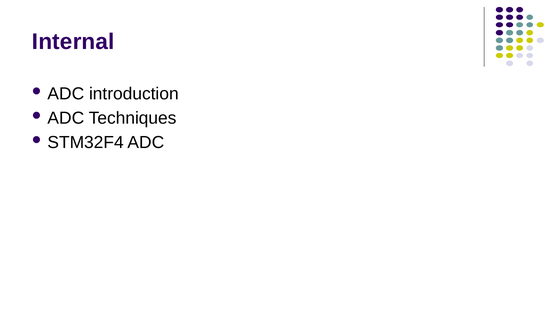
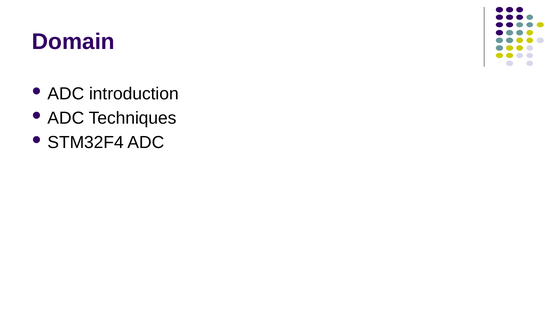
Internal: Internal -> Domain
